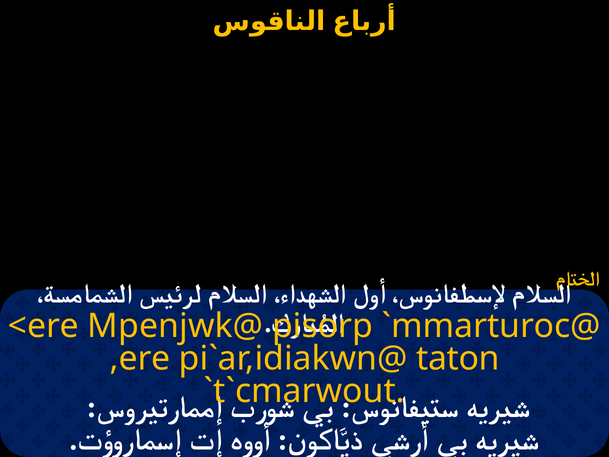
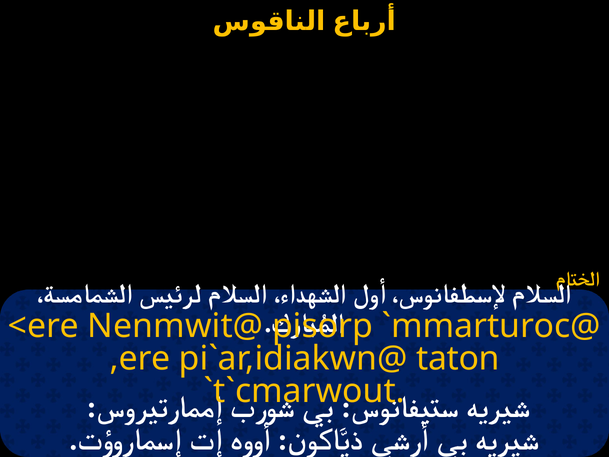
Mpenjwk@: Mpenjwk@ -> Nenmwit@
